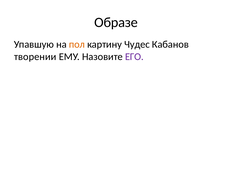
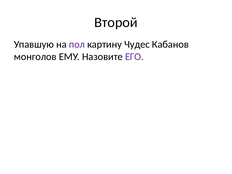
Образе: Образе -> Второй
пол colour: orange -> purple
творении: творении -> монголов
